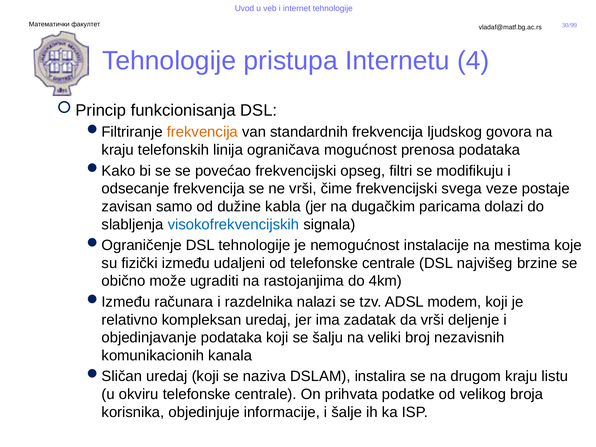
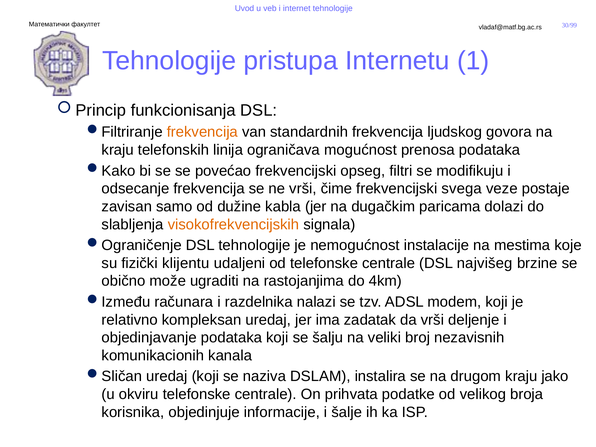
4: 4 -> 1
visokofrekvencijskih colour: blue -> orange
između: između -> klijentu
listu: listu -> jako
